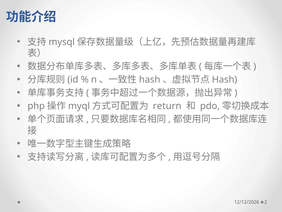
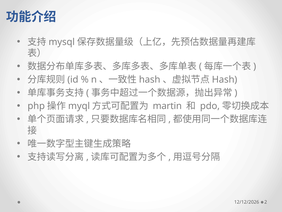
return: return -> martin
